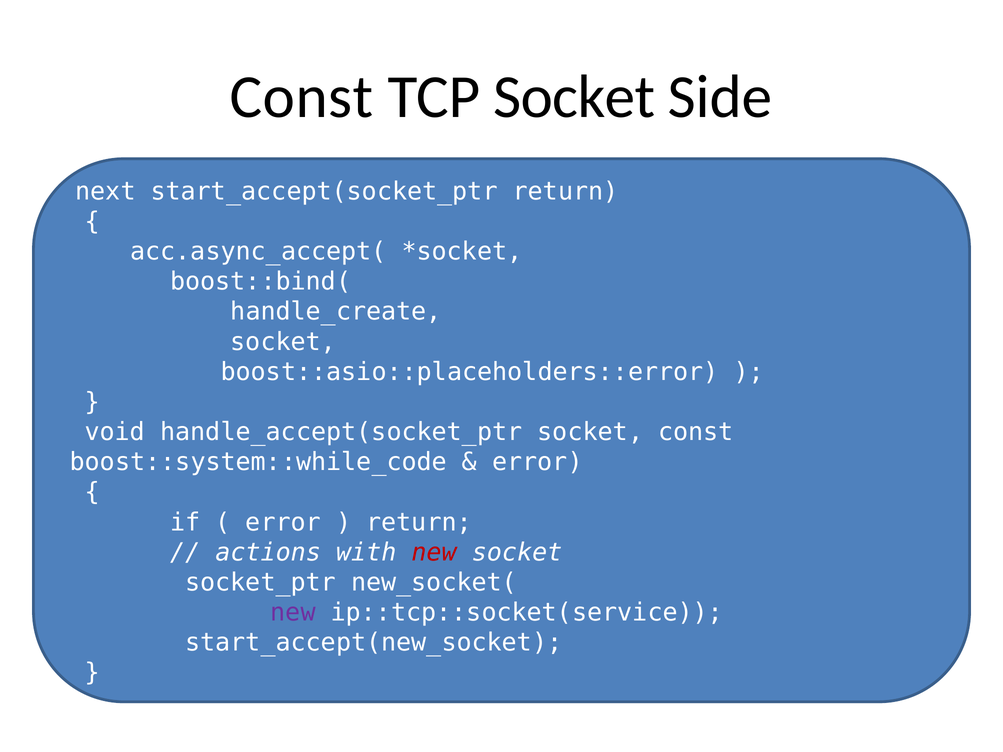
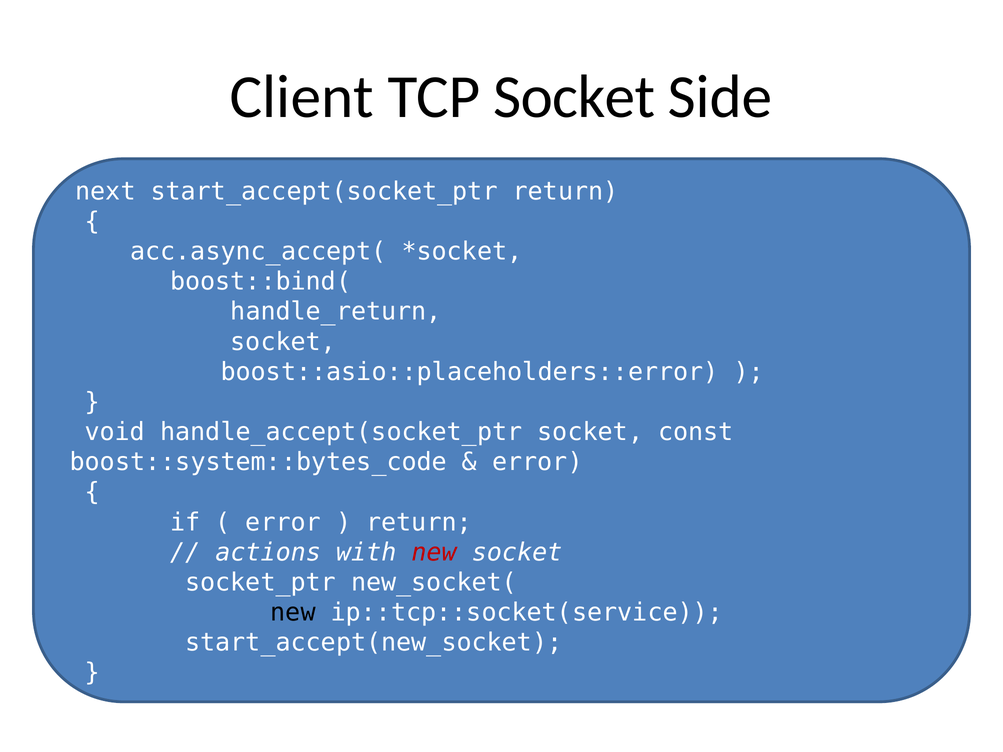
Const at (301, 97): Const -> Client
handle_create: handle_create -> handle_return
boost::system::while_code: boost::system::while_code -> boost::system::bytes_code
new at (293, 613) colour: purple -> black
